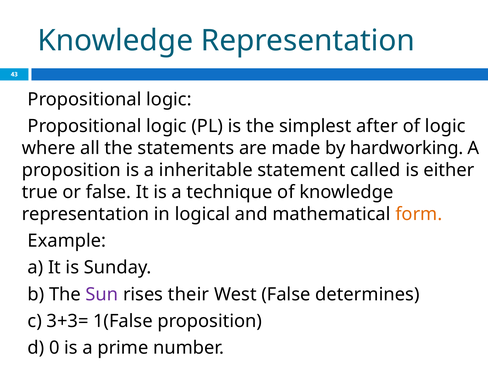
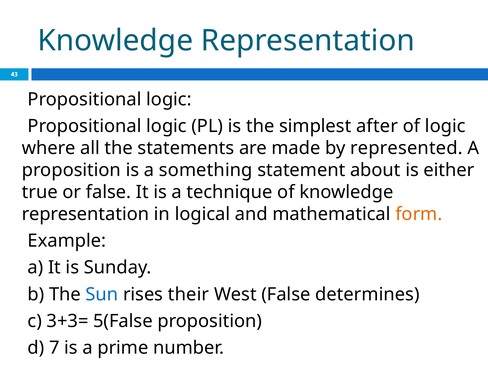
hardworking: hardworking -> represented
inheritable: inheritable -> something
called: called -> about
Sun colour: purple -> blue
1(False: 1(False -> 5(False
0: 0 -> 7
